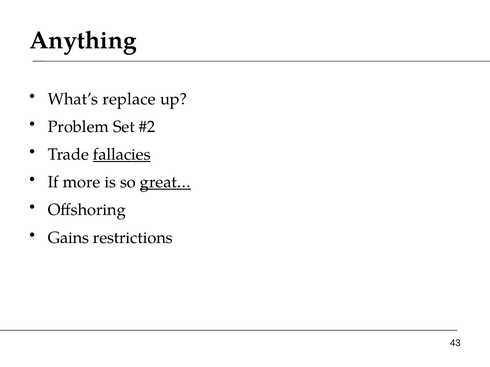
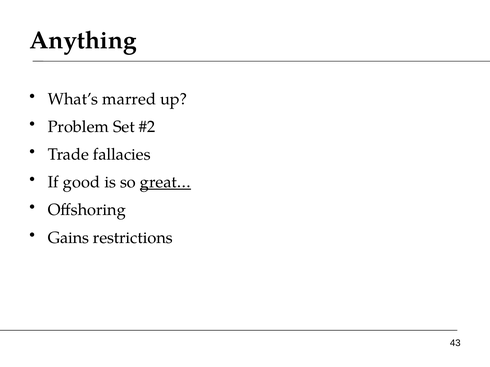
replace: replace -> marred
fallacies underline: present -> none
more: more -> good
